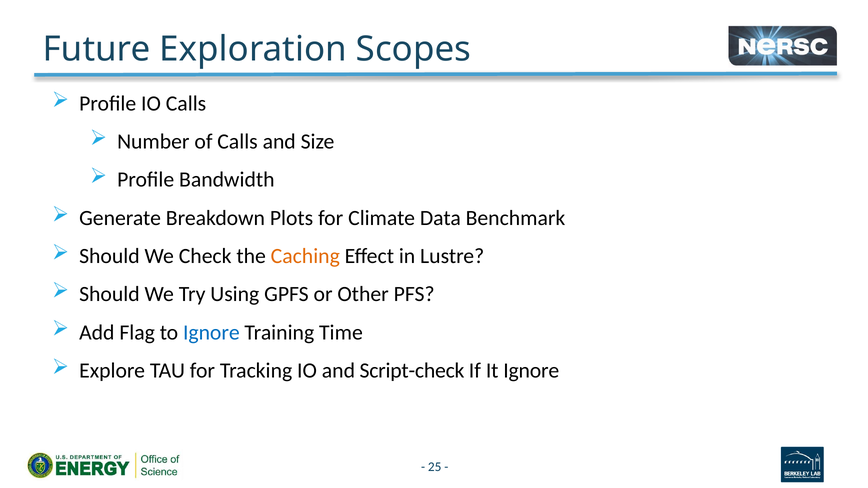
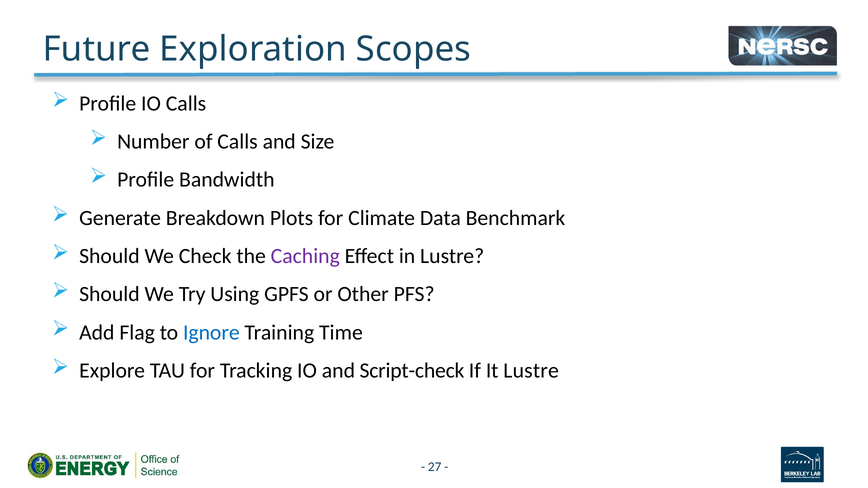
Caching colour: orange -> purple
It Ignore: Ignore -> Lustre
25: 25 -> 27
